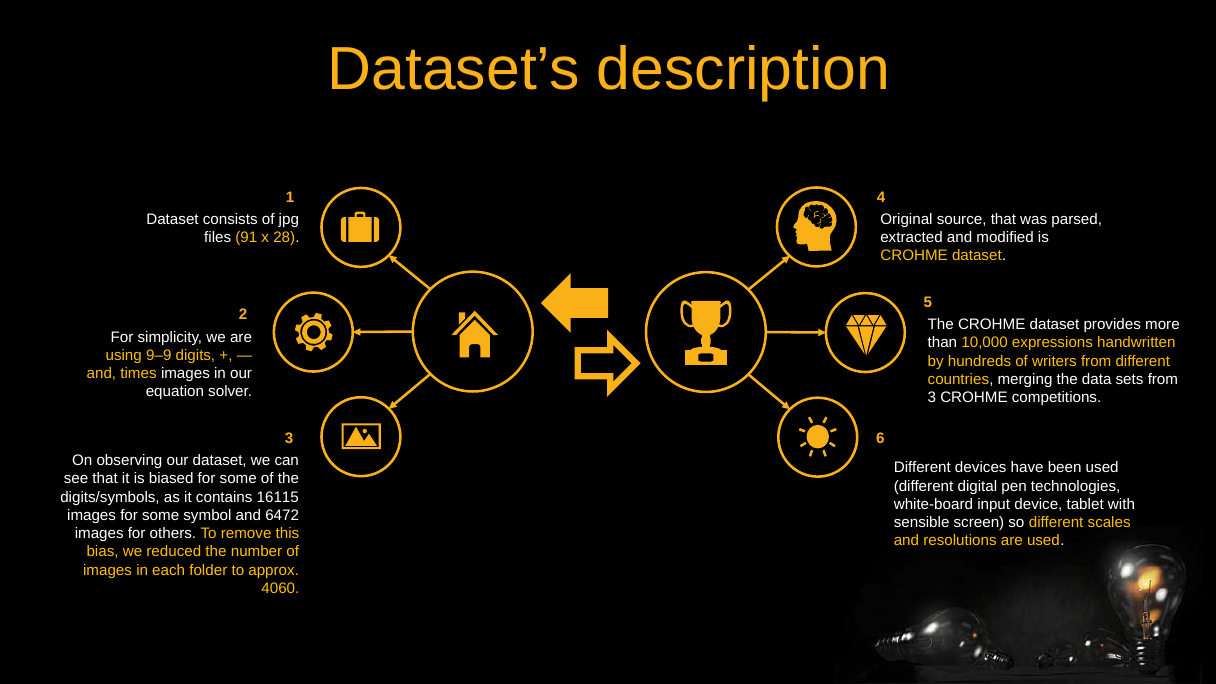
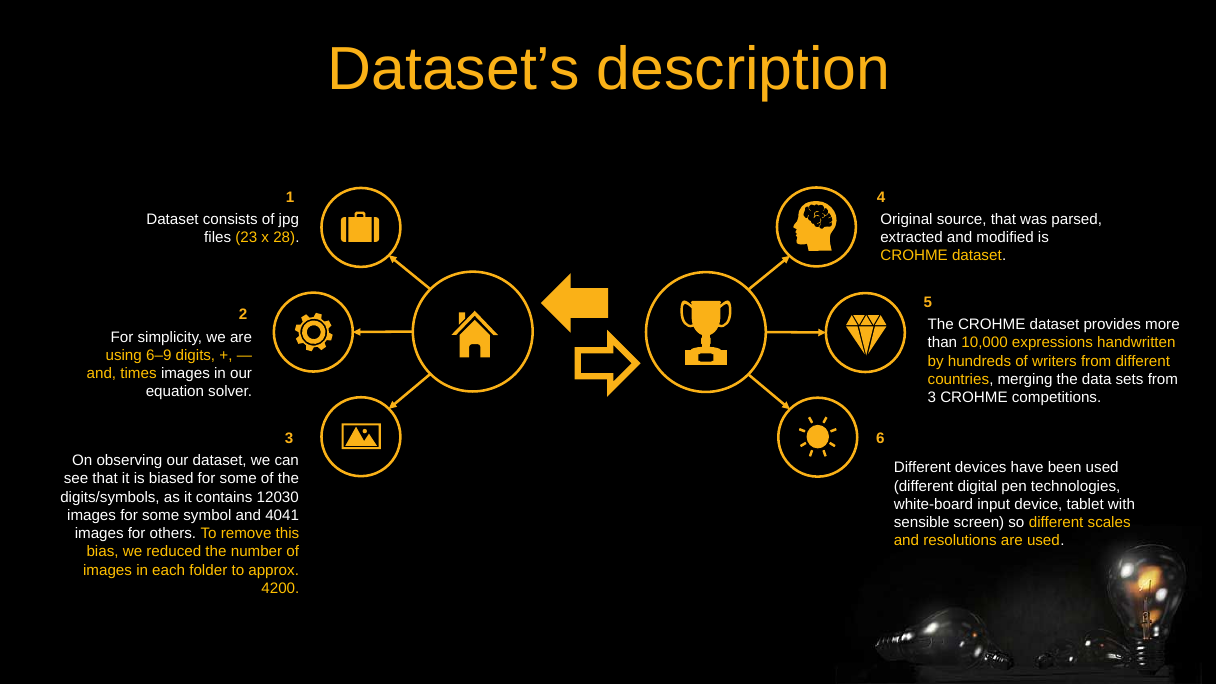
91: 91 -> 23
9–9: 9–9 -> 6–9
16115: 16115 -> 12030
6472: 6472 -> 4041
4060: 4060 -> 4200
